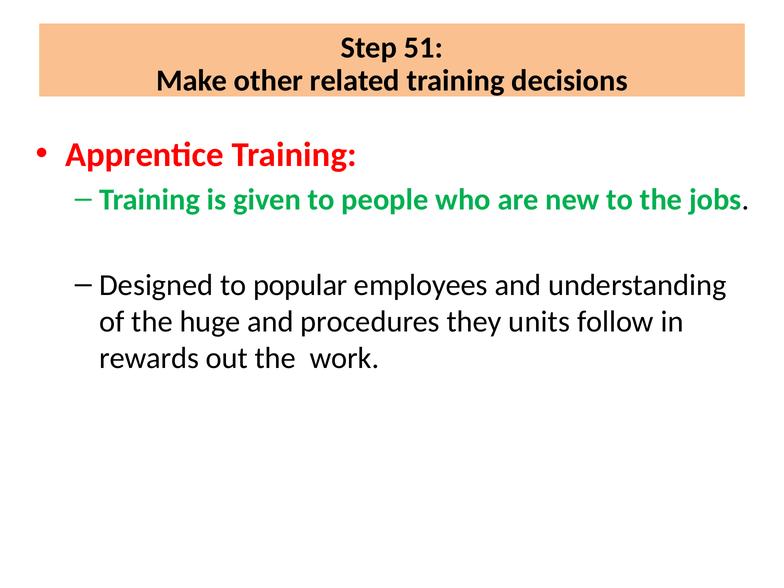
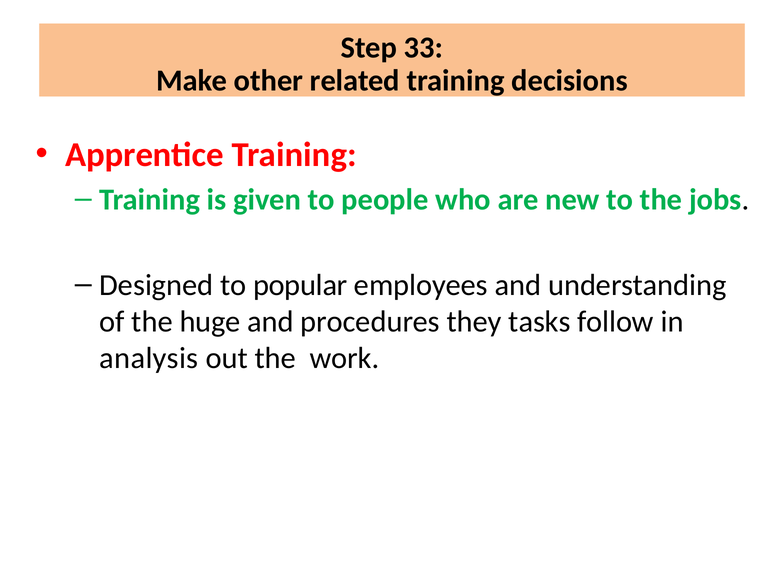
51: 51 -> 33
units: units -> tasks
rewards: rewards -> analysis
